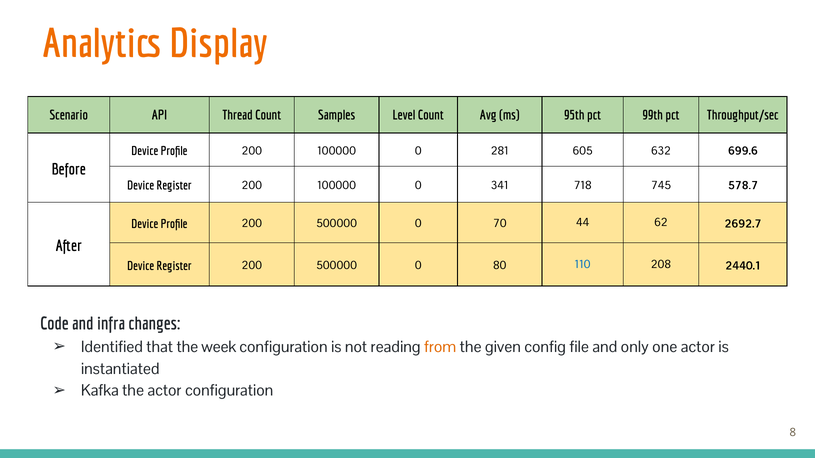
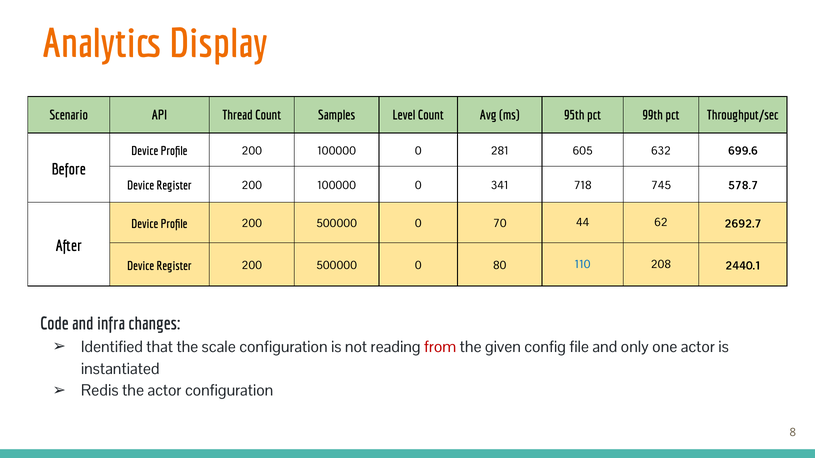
week: week -> scale
from colour: orange -> red
Kafka: Kafka -> Redis
